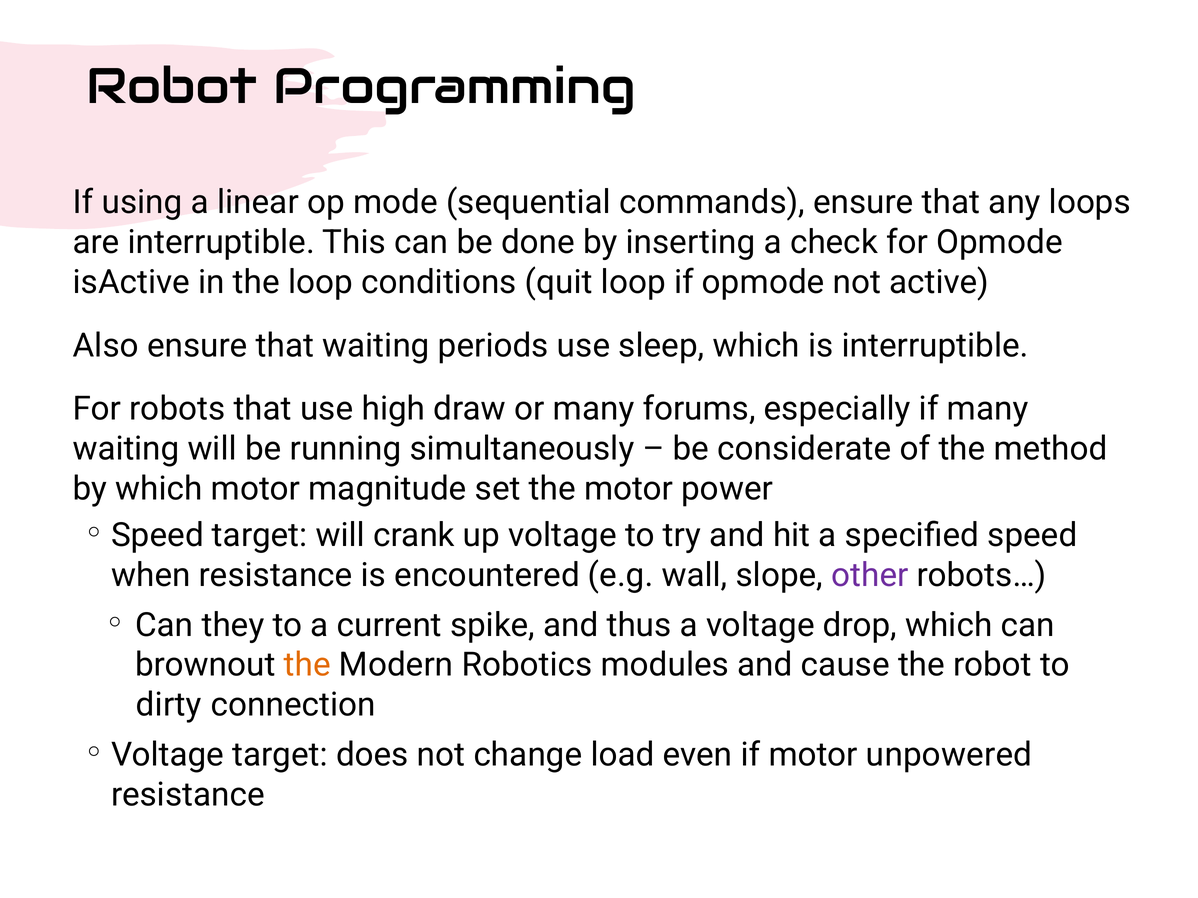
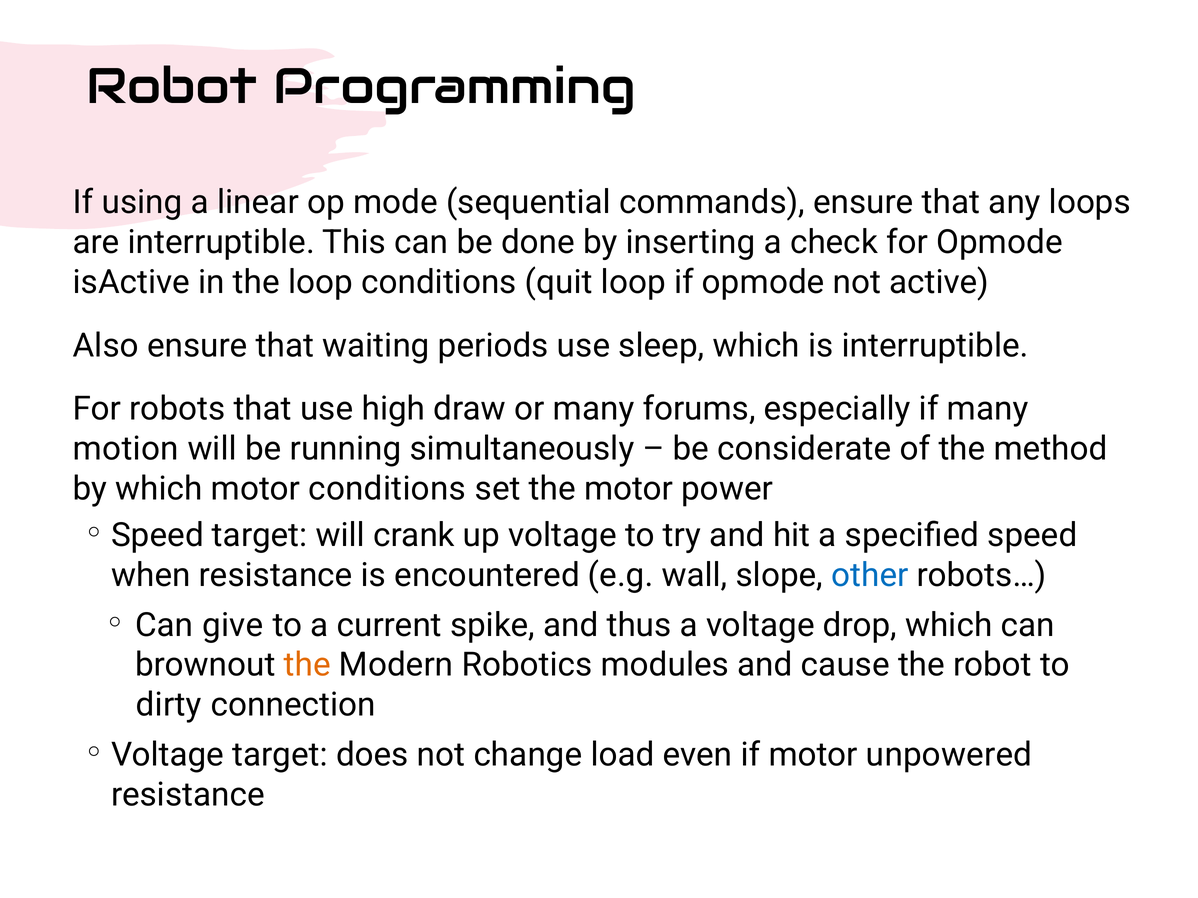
waiting at (126, 449): waiting -> motion
motor magnitude: magnitude -> conditions
other colour: purple -> blue
they: they -> give
